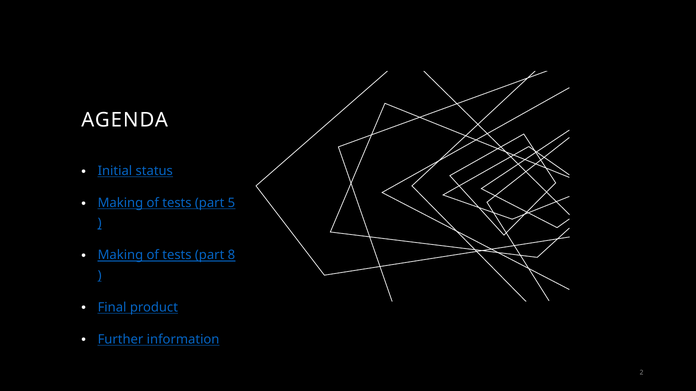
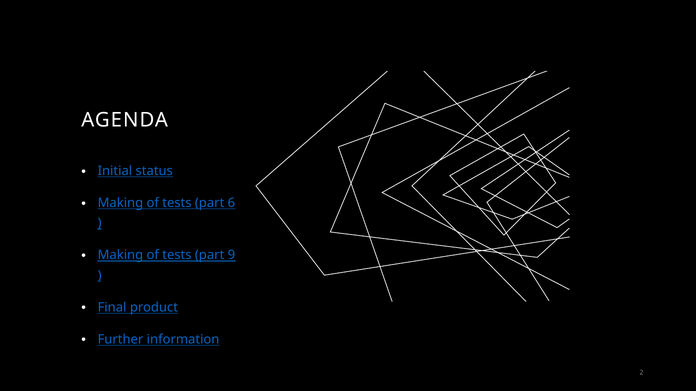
5: 5 -> 6
8: 8 -> 9
